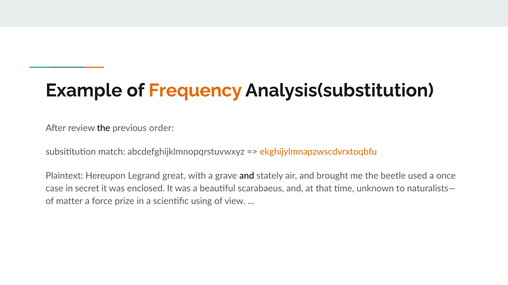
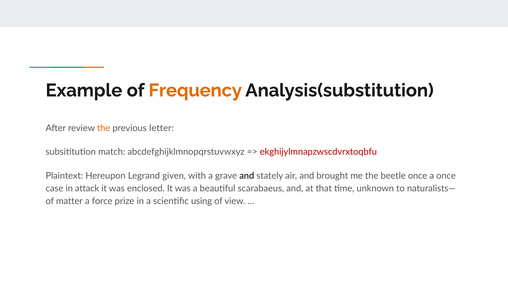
the at (104, 128) colour: black -> orange
order: order -> letter
ekghijylmnapzwscdvrxtoqbfu colour: orange -> red
great: great -> given
beetle used: used -> once
secret: secret -> attack
